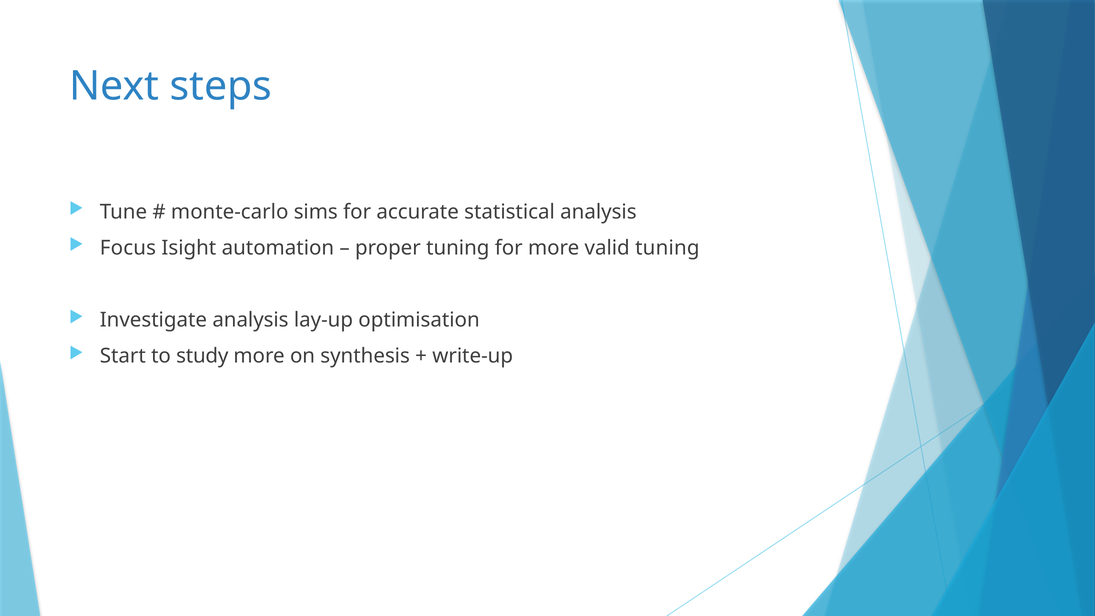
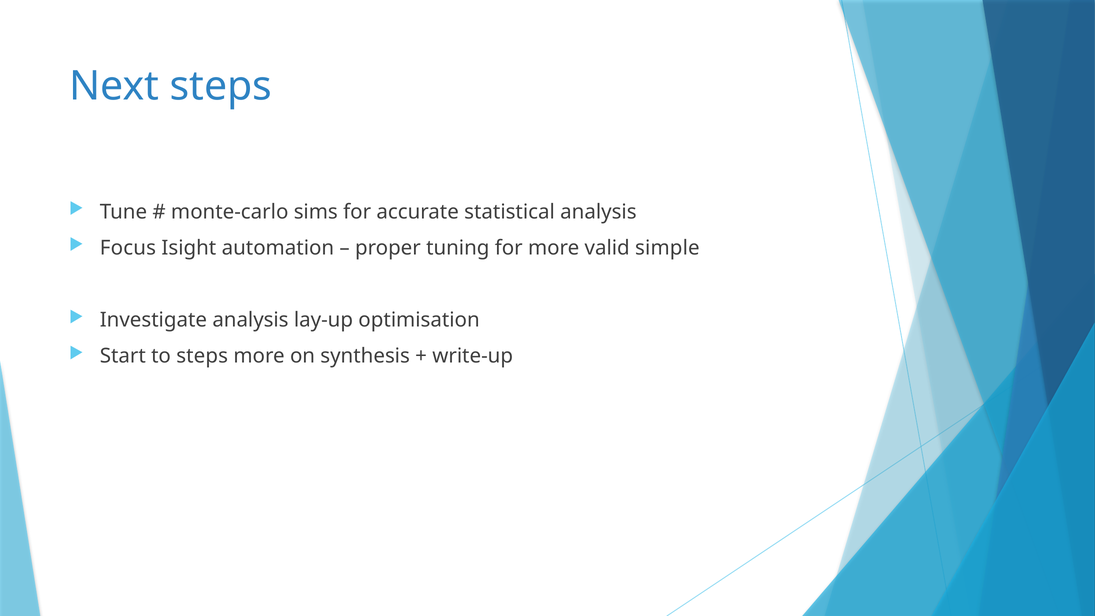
valid tuning: tuning -> simple
to study: study -> steps
